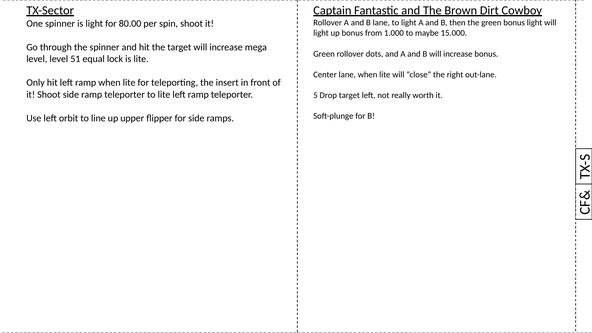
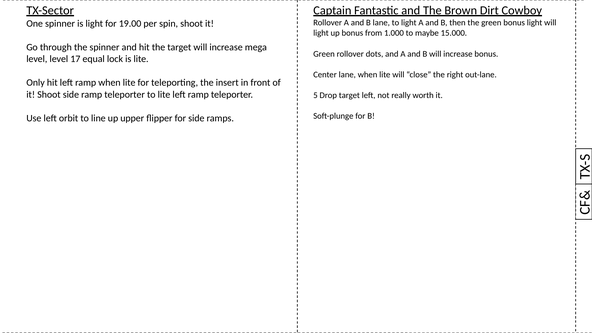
80.00: 80.00 -> 19.00
51: 51 -> 17
